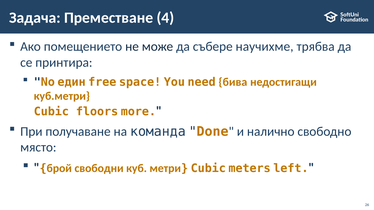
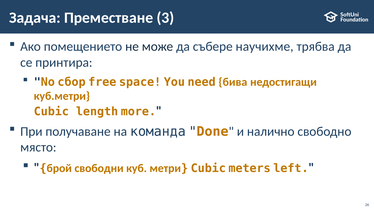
4: 4 -> 3
един: един -> сбор
floors: floors -> length
